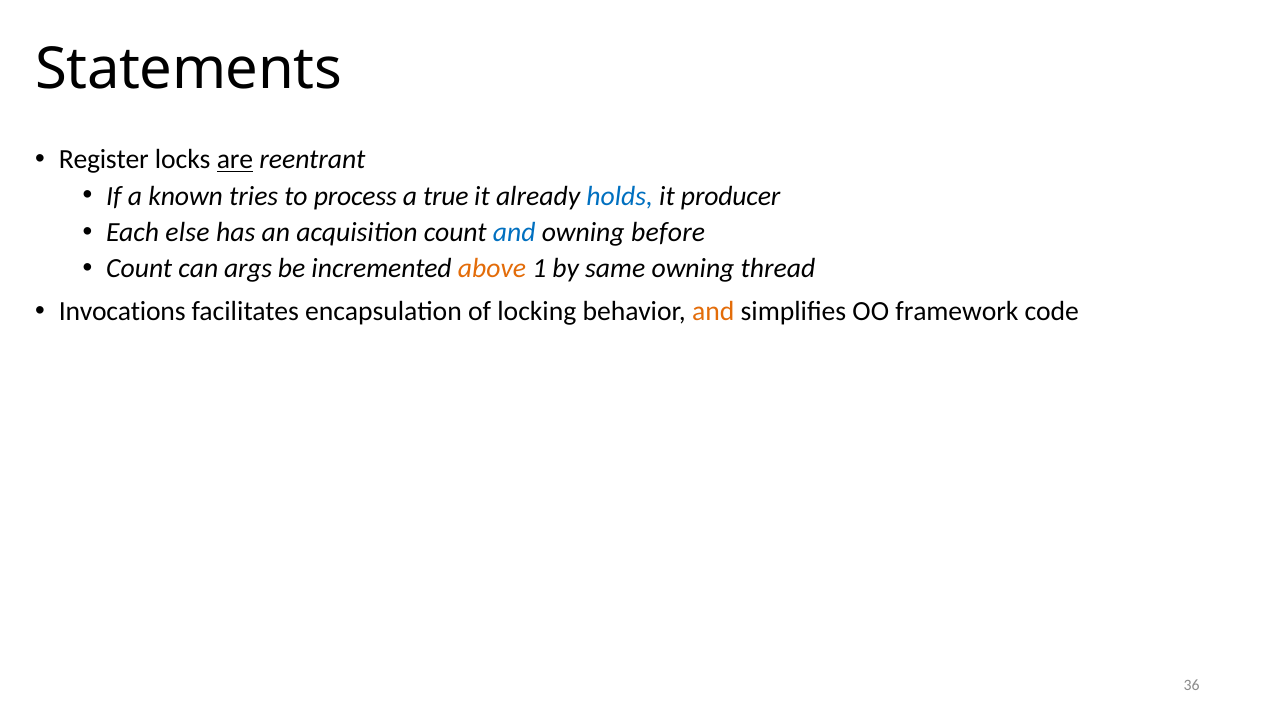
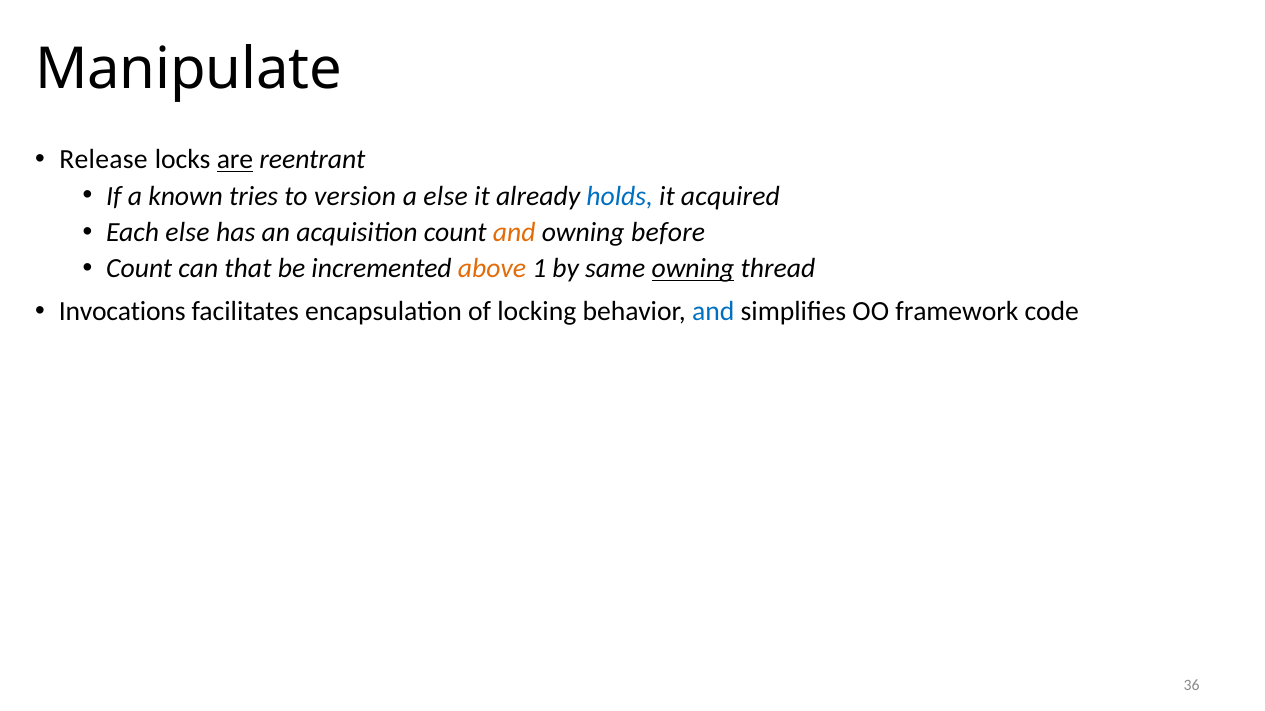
Statements: Statements -> Manipulate
Register: Register -> Release
process: process -> version
a true: true -> else
producer: producer -> acquired
and at (514, 232) colour: blue -> orange
args: args -> that
owning at (693, 269) underline: none -> present
and at (713, 312) colour: orange -> blue
